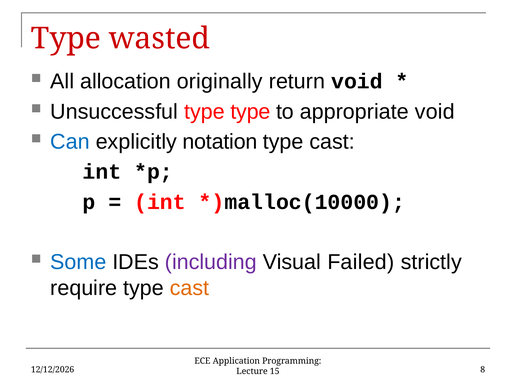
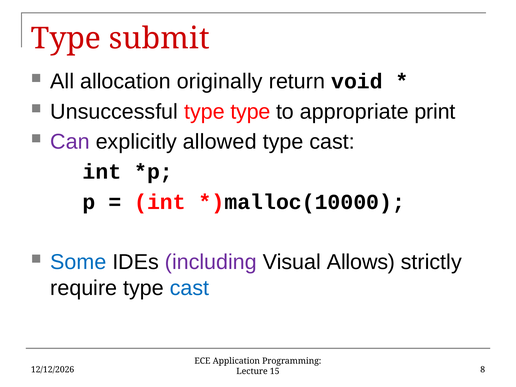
wasted: wasted -> submit
appropriate void: void -> print
Can colour: blue -> purple
notation: notation -> allowed
Failed: Failed -> Allows
cast at (189, 288) colour: orange -> blue
